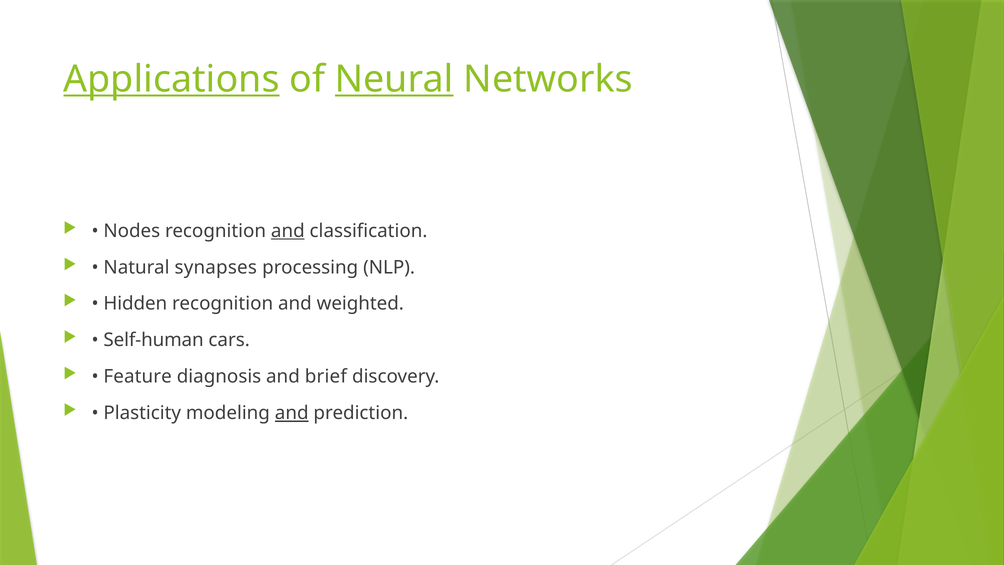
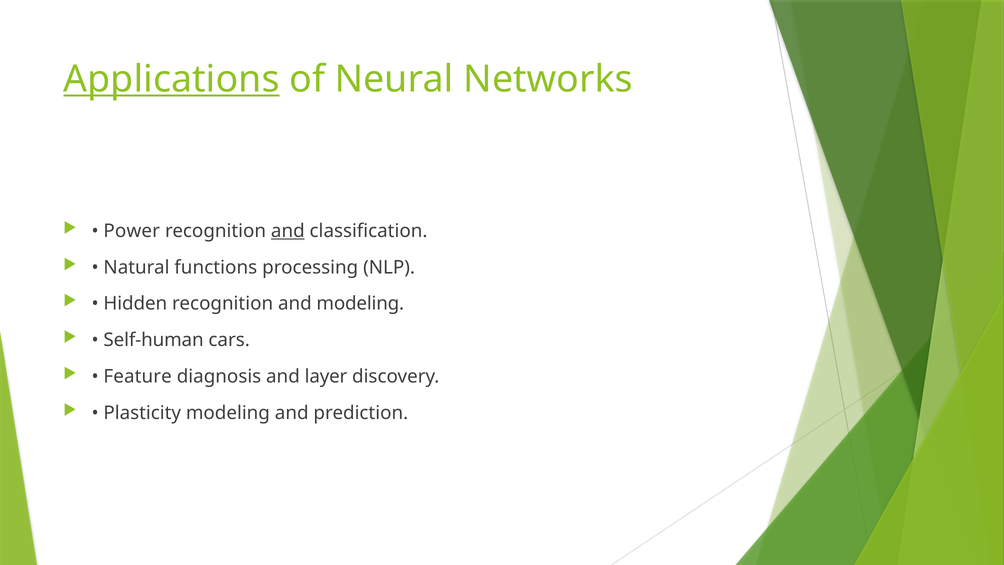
Neural underline: present -> none
Nodes: Nodes -> Power
synapses: synapses -> functions
and weighted: weighted -> modeling
brief: brief -> layer
and at (292, 413) underline: present -> none
